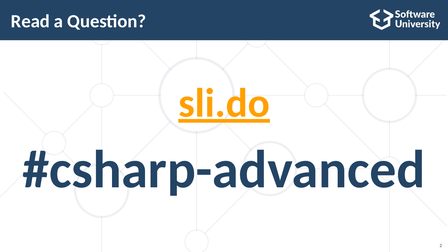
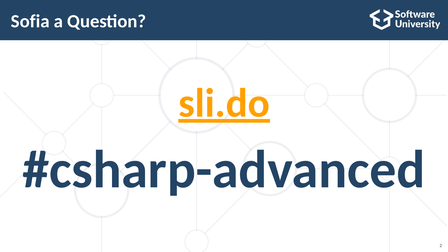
Read: Read -> Sofia
